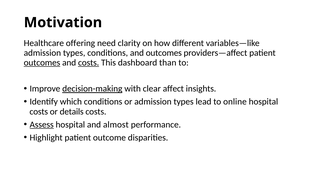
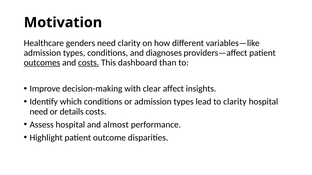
offering: offering -> genders
and outcomes: outcomes -> diagnoses
decision-making underline: present -> none
to online: online -> clarity
costs at (39, 112): costs -> need
Assess underline: present -> none
